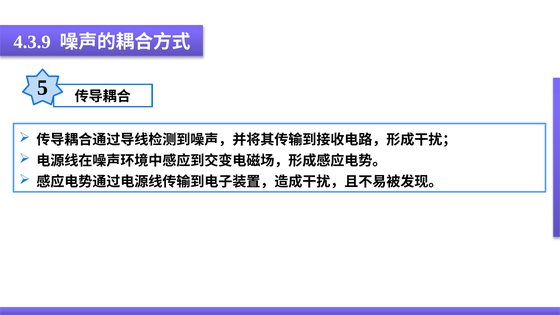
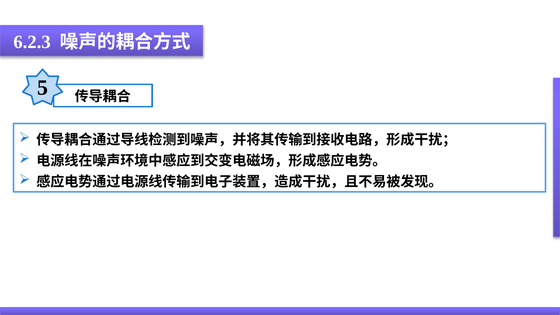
4.3.9: 4.3.9 -> 6.2.3
